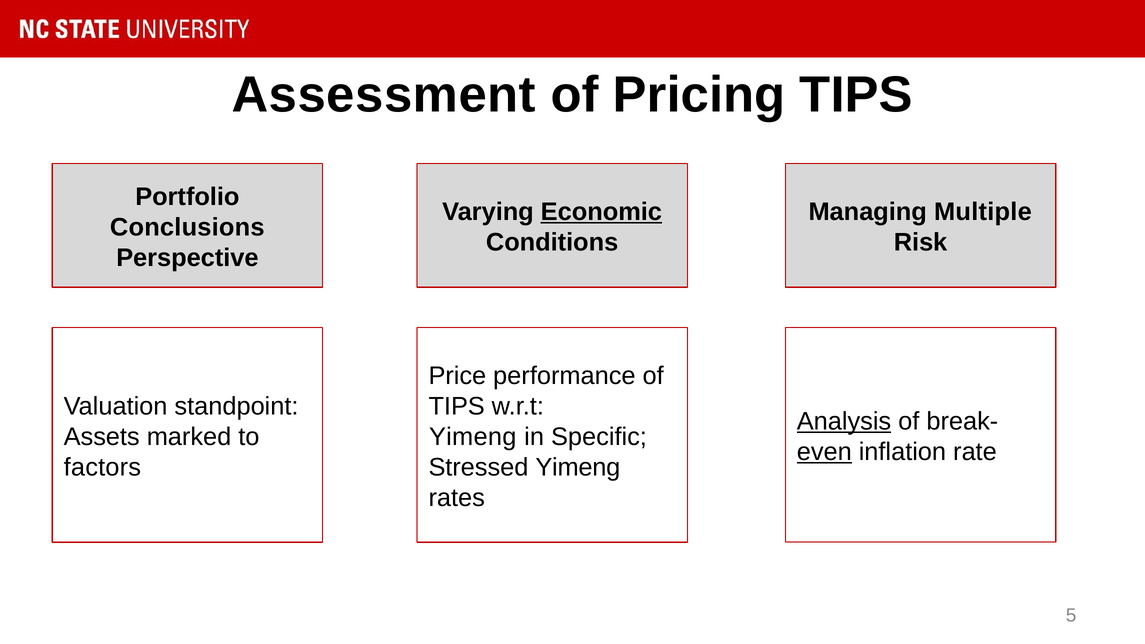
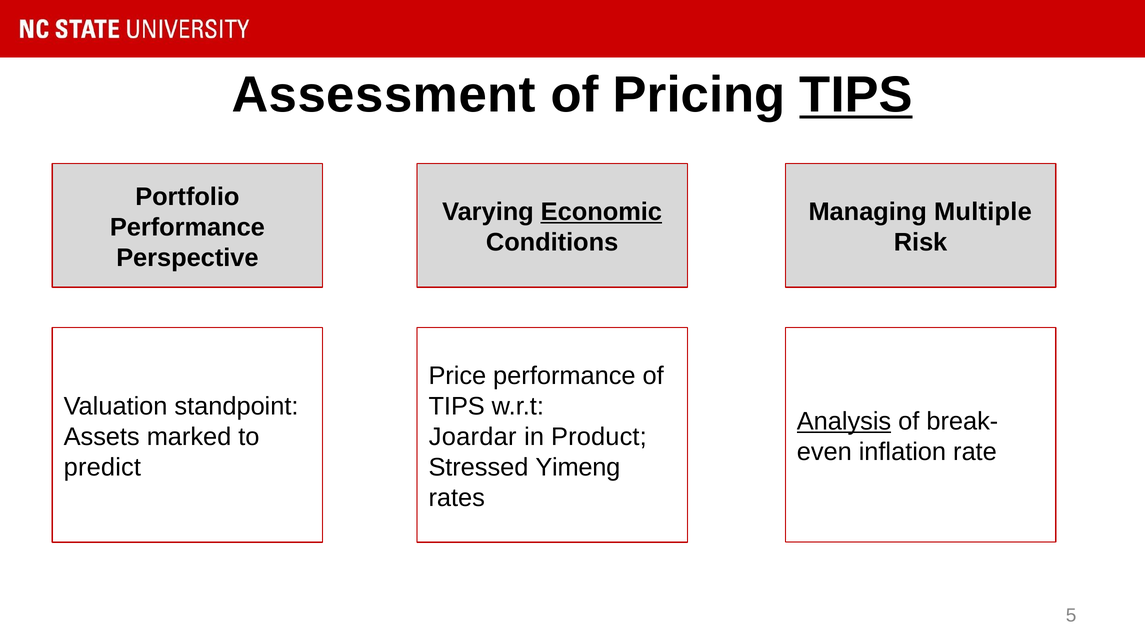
TIPS at (856, 95) underline: none -> present
Conclusions at (187, 227): Conclusions -> Performance
Yimeng at (473, 437): Yimeng -> Joardar
Specific: Specific -> Product
even underline: present -> none
factors: factors -> predict
